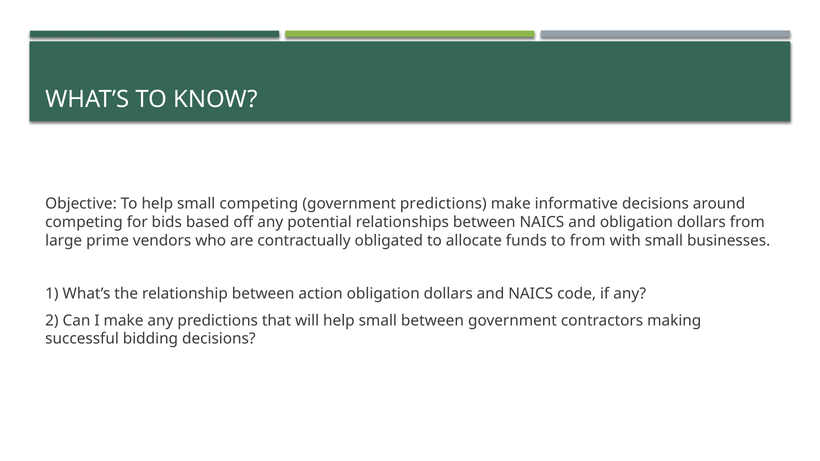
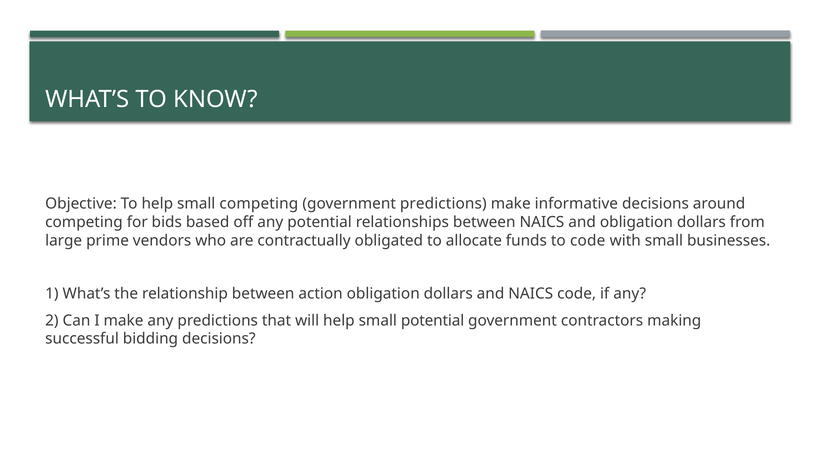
to from: from -> code
small between: between -> potential
